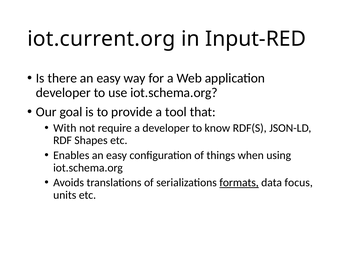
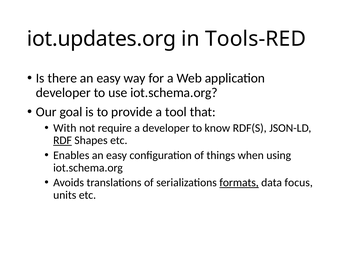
iot.current.org: iot.current.org -> iot.updates.org
Input-RED: Input-RED -> Tools-RED
RDF underline: none -> present
